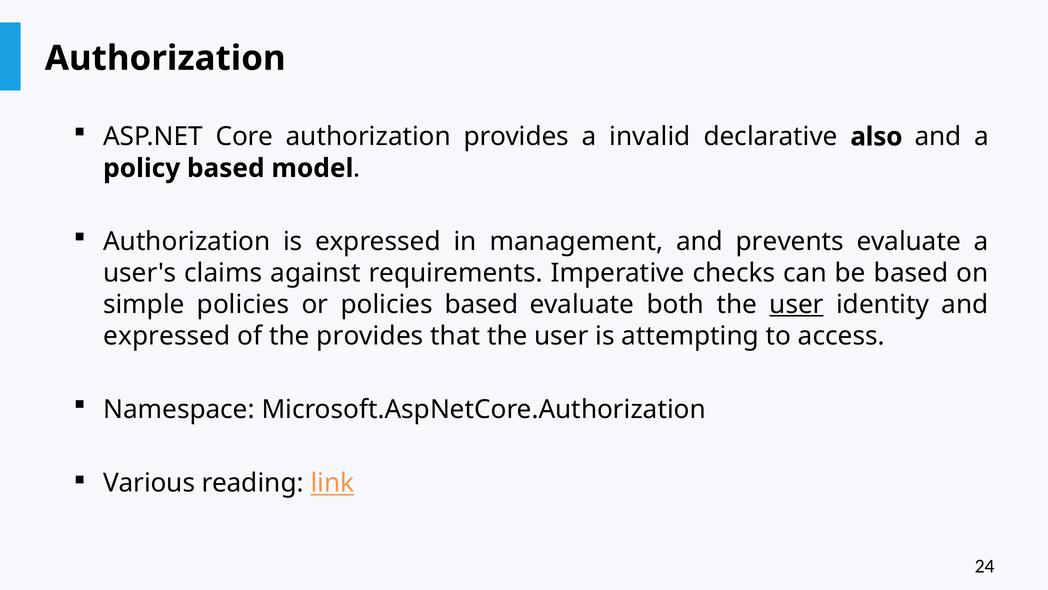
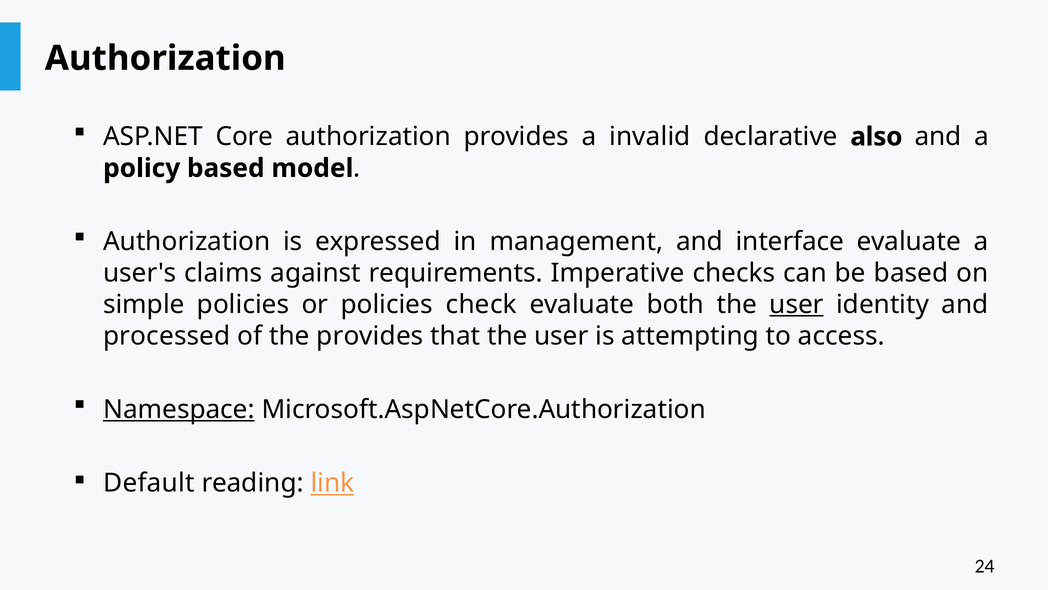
prevents: prevents -> interface
policies based: based -> check
expressed at (167, 336): expressed -> processed
Namespace underline: none -> present
Various: Various -> Default
